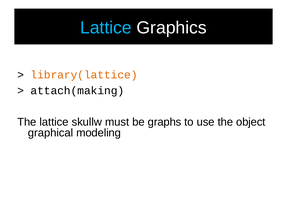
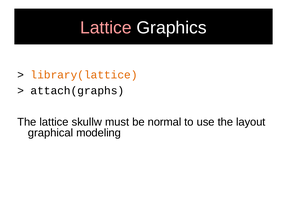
Lattice at (106, 28) colour: light blue -> pink
attach(making: attach(making -> attach(graphs
graphs: graphs -> normal
object: object -> layout
